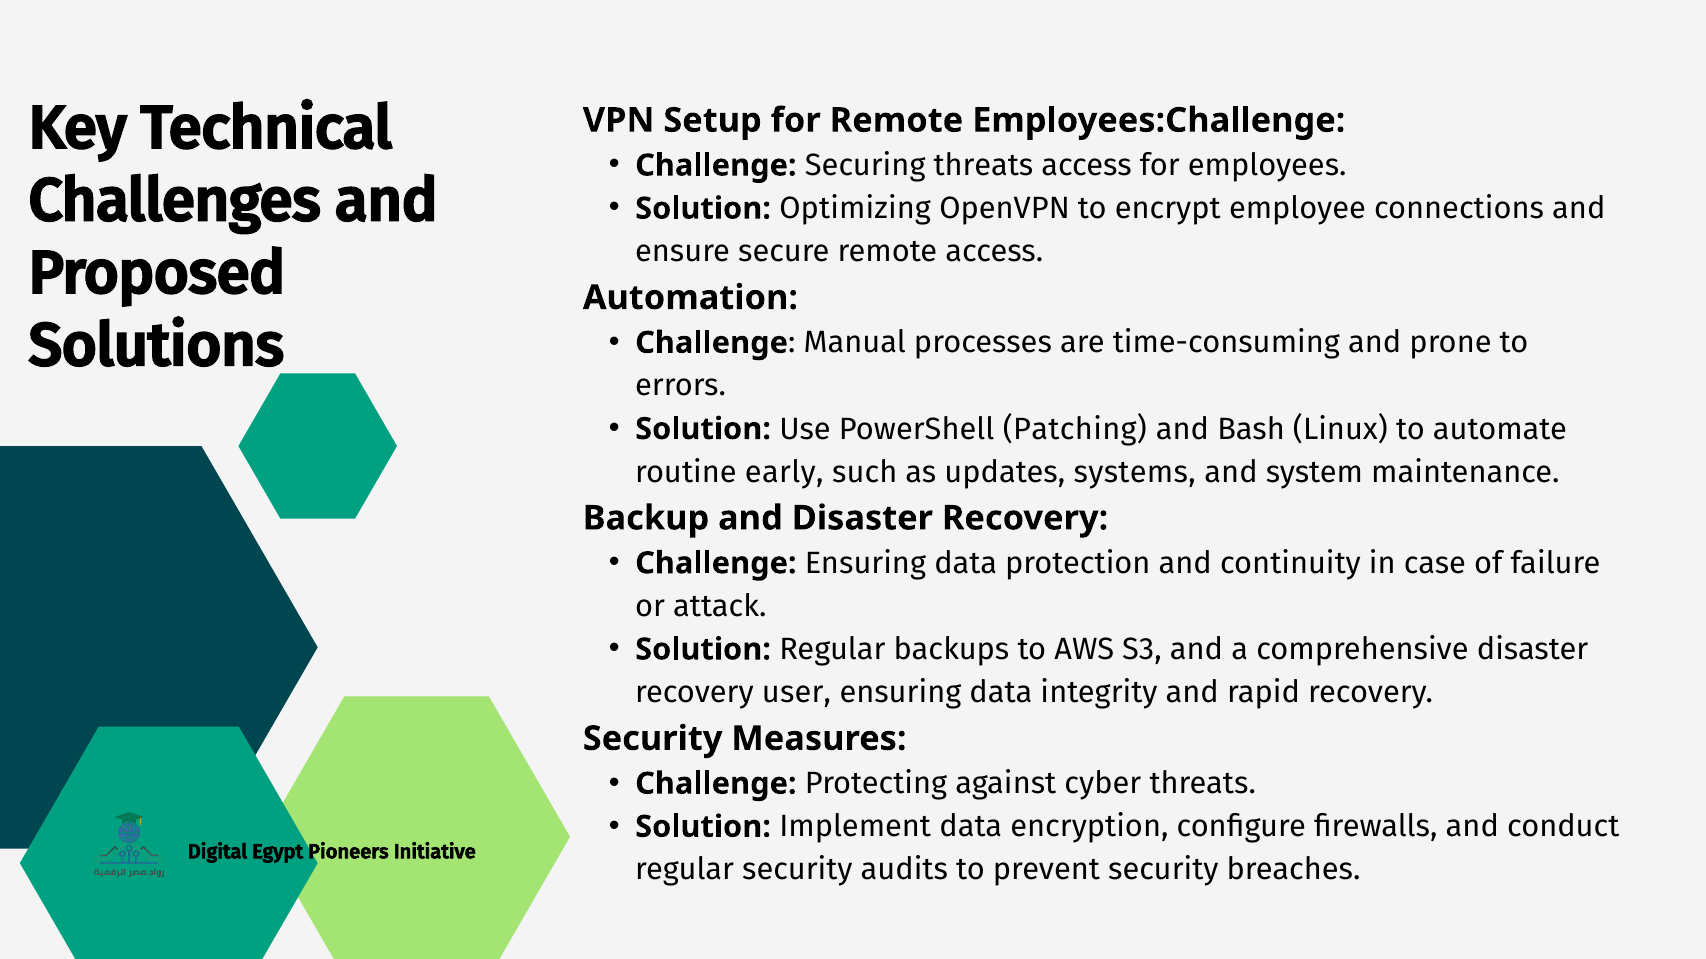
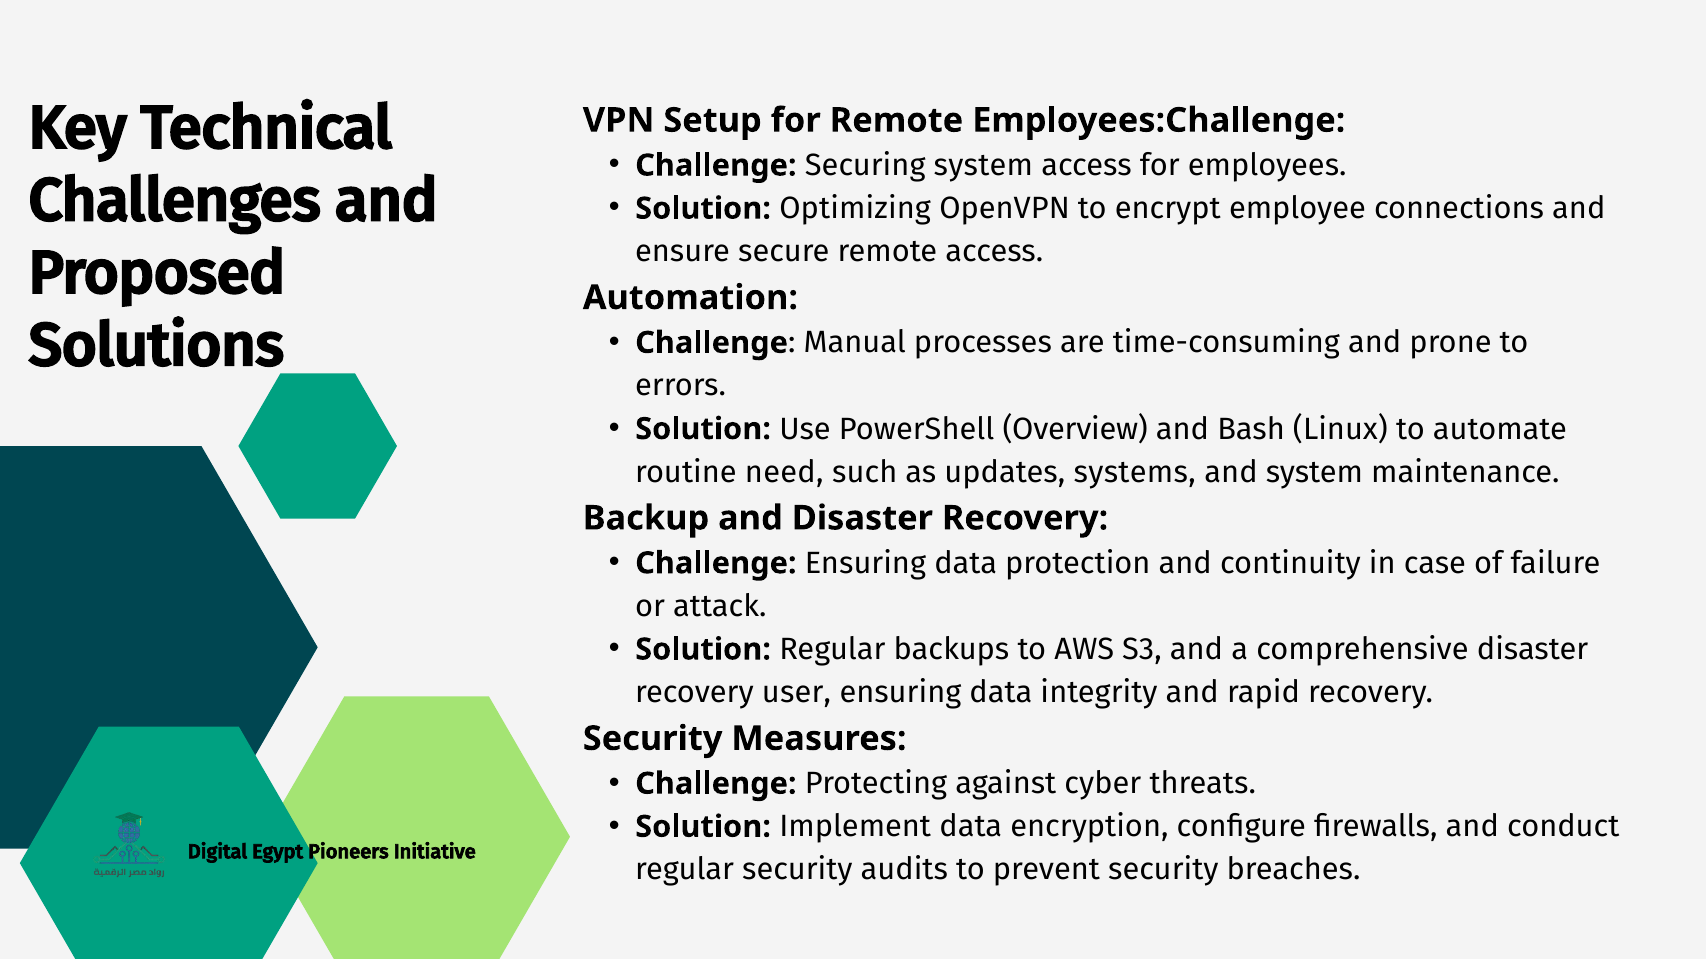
Securing threats: threats -> system
Patching: Patching -> Overview
early: early -> need
